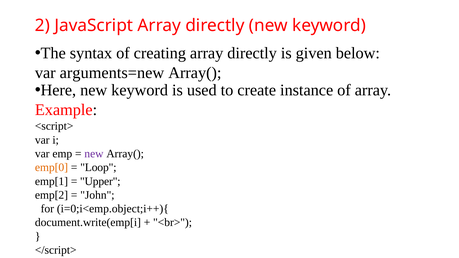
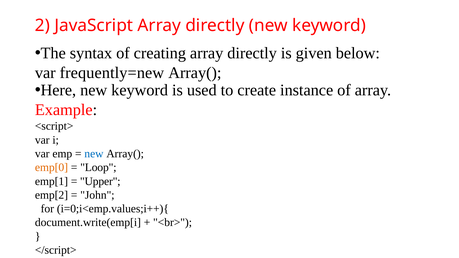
arguments=new: arguments=new -> frequently=new
new at (94, 154) colour: purple -> blue
i=0;i<emp.object;i++){: i=0;i<emp.object;i++){ -> i=0;i<emp.values;i++){
